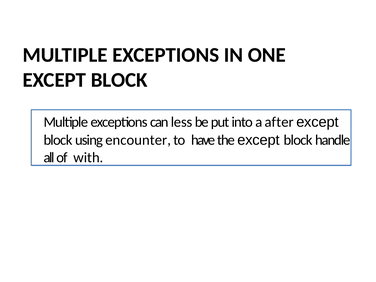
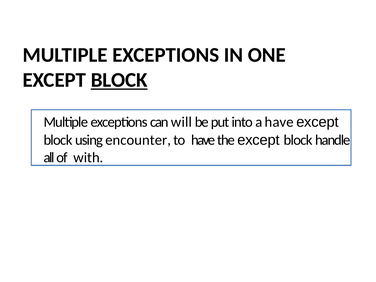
BLOCK at (119, 80) underline: none -> present
less: less -> will
a after: after -> have
